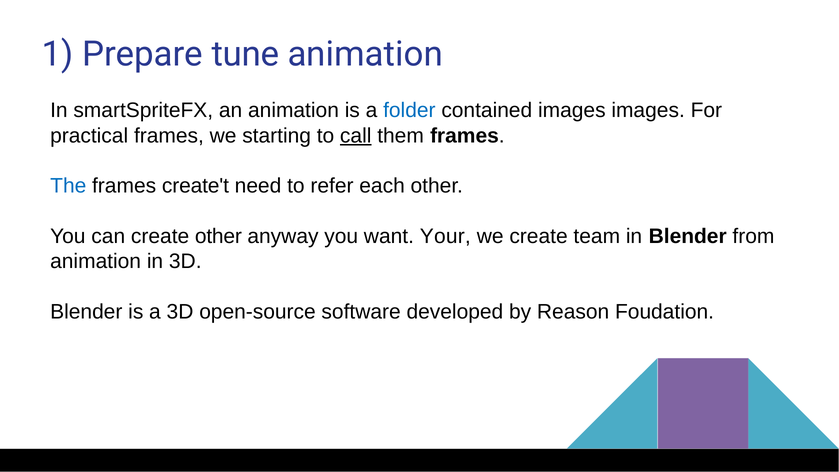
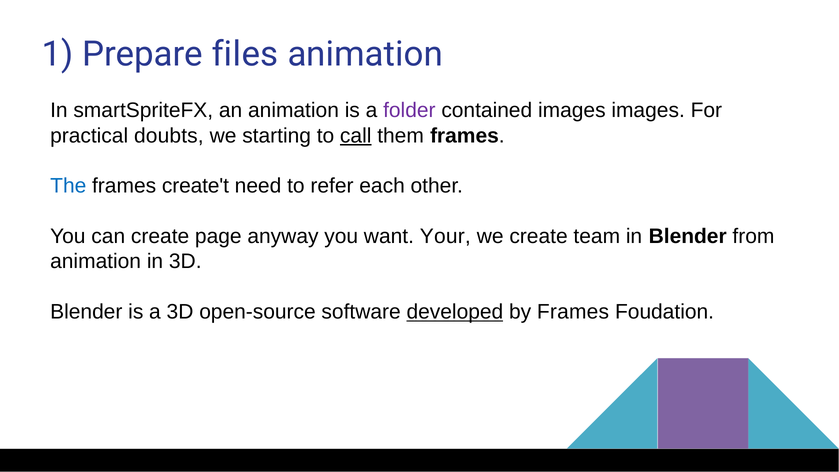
tune: tune -> files
folder colour: blue -> purple
practical frames: frames -> doubts
create other: other -> page
developed underline: none -> present
by Reason: Reason -> Frames
